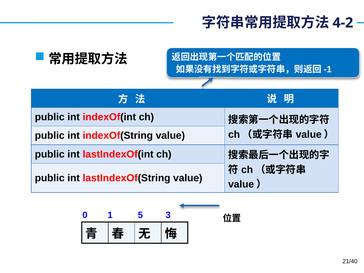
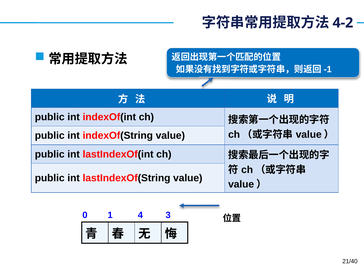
5: 5 -> 4
